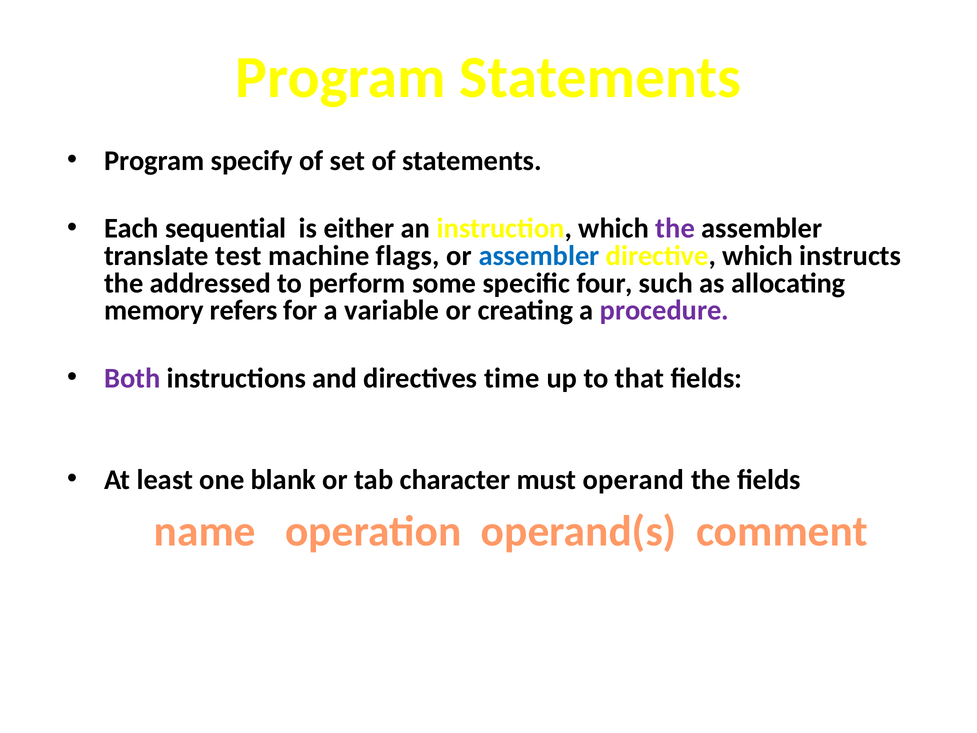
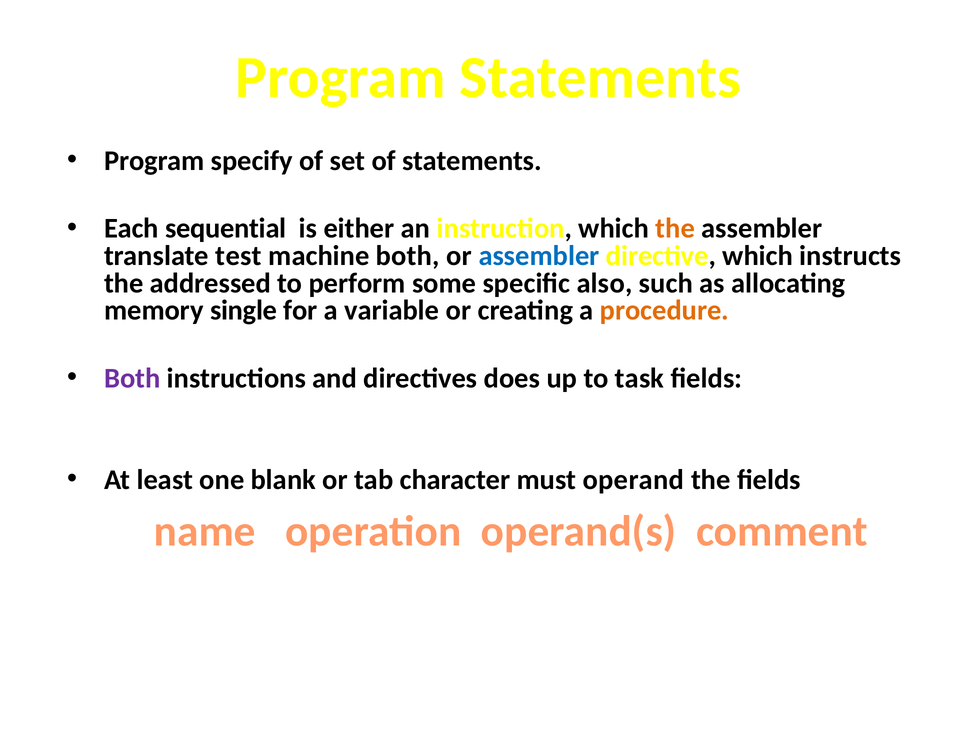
the at (675, 228) colour: purple -> orange
machine flags: flags -> both
four: four -> also
refers: refers -> single
procedure colour: purple -> orange
time: time -> does
that: that -> task
